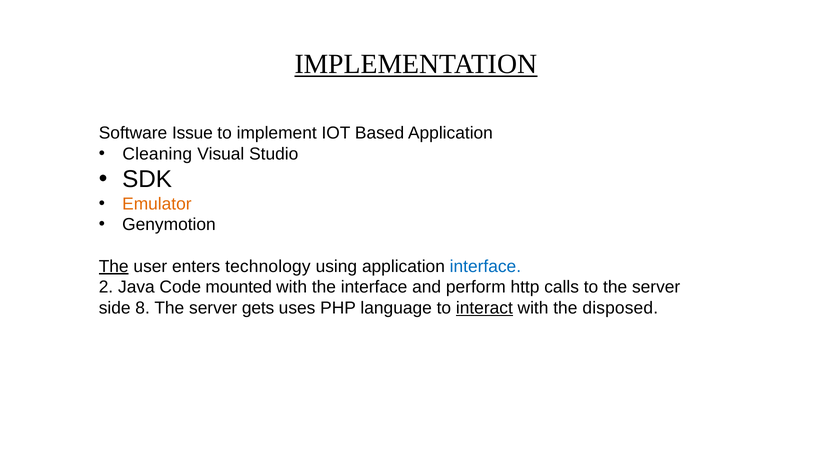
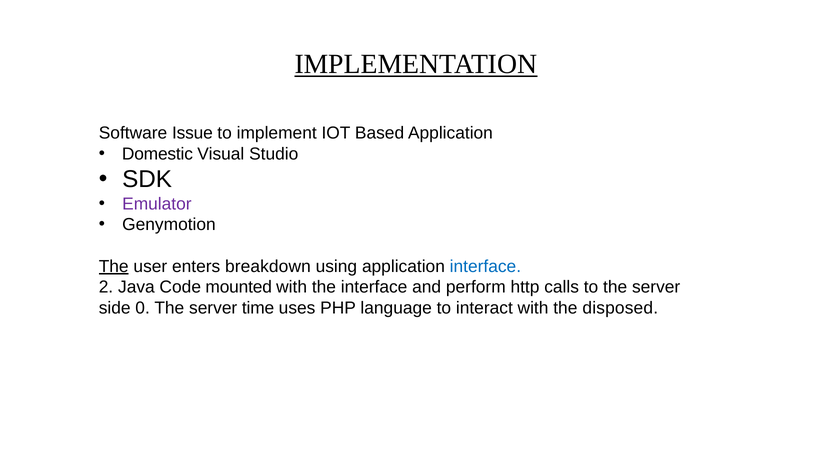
Cleaning: Cleaning -> Domestic
Emulator colour: orange -> purple
technology: technology -> breakdown
8: 8 -> 0
gets: gets -> time
interact underline: present -> none
